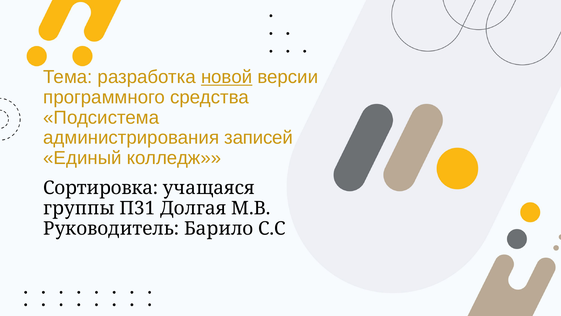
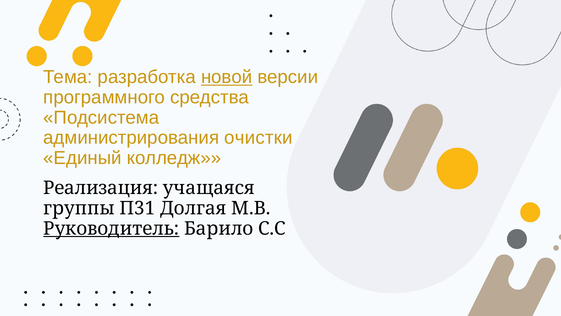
записей: записей -> очистки
Сортировка: Сортировка -> Реализация
Руководитель underline: none -> present
